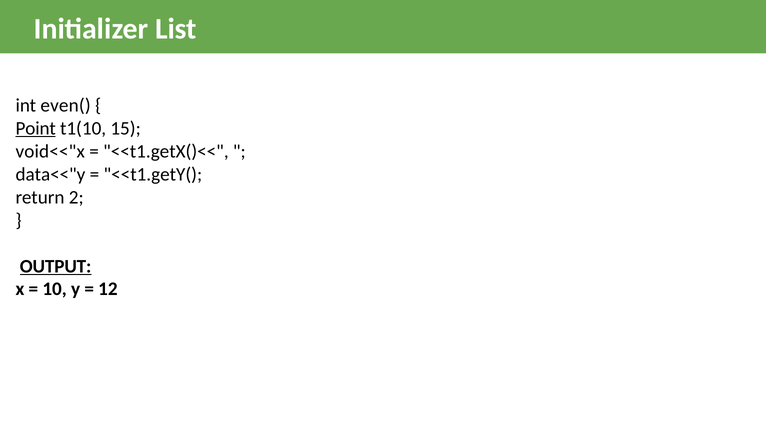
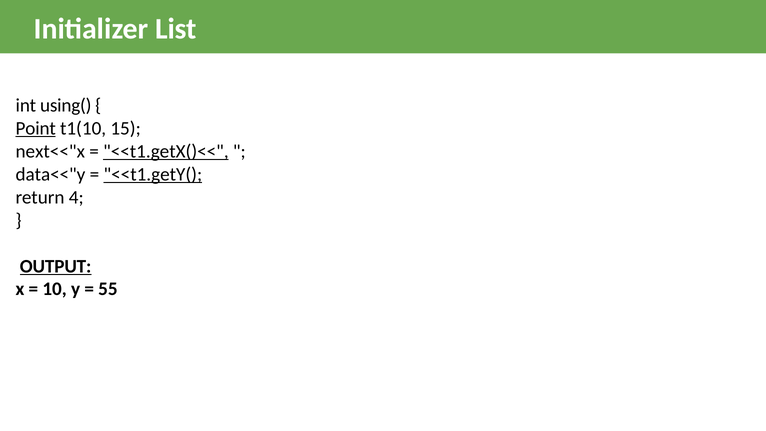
even(: even( -> using(
void<<"x: void<<"x -> next<<"x
<<t1.getX()<< underline: none -> present
<<t1.getY( underline: none -> present
2: 2 -> 4
12: 12 -> 55
